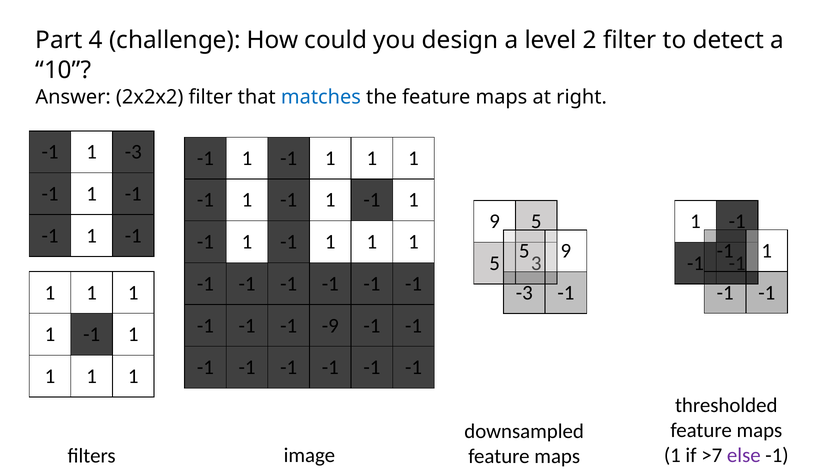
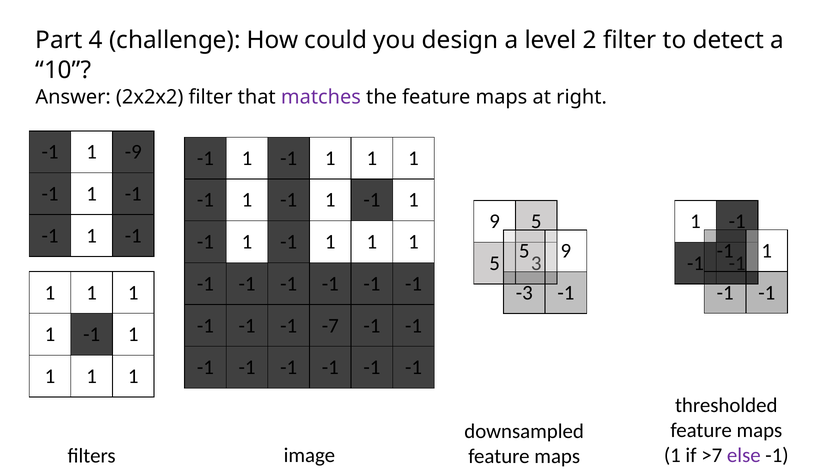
matches colour: blue -> purple
1 -3: -3 -> -9
-9: -9 -> -7
